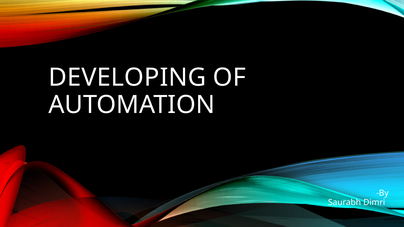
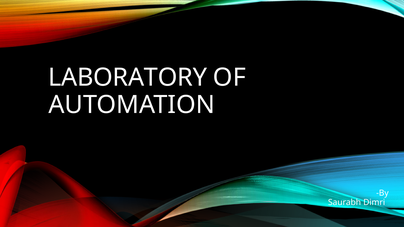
DEVELOPING: DEVELOPING -> LABORATORY
